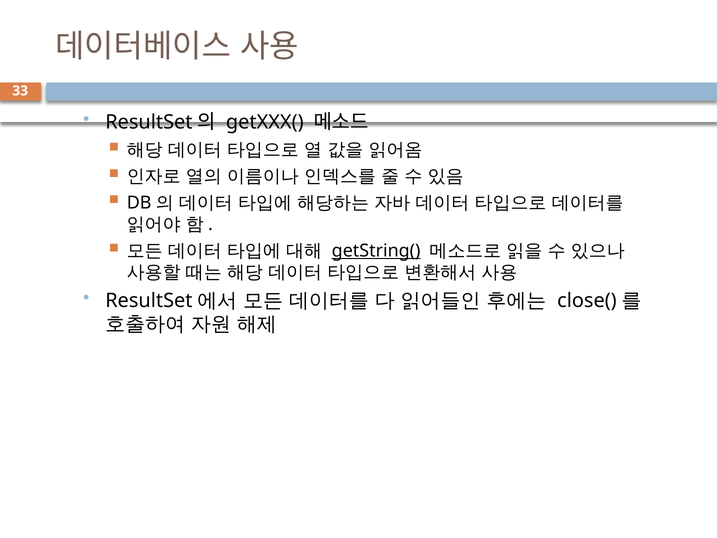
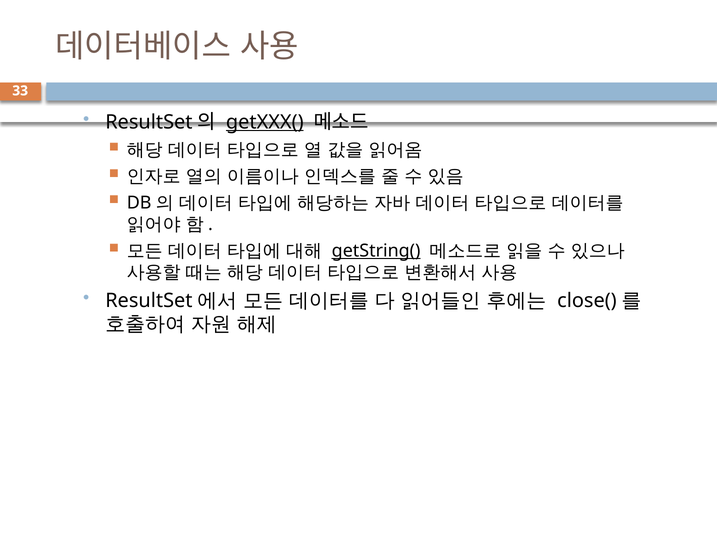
getXXX( underline: none -> present
